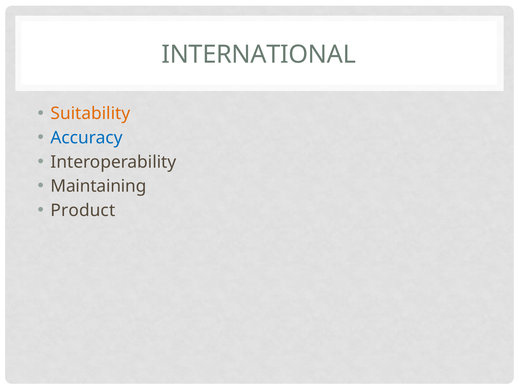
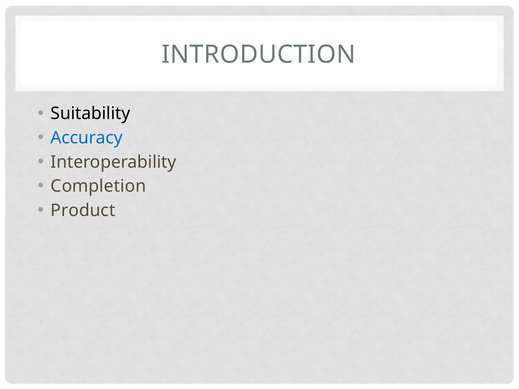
INTERNATIONAL: INTERNATIONAL -> INTRODUCTION
Suitability colour: orange -> black
Maintaining: Maintaining -> Completion
